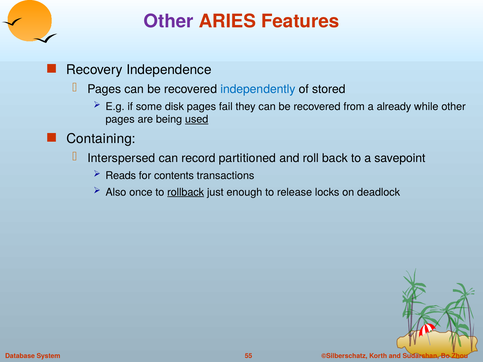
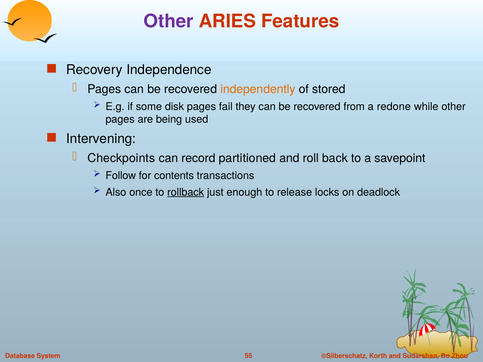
independently colour: blue -> orange
already: already -> redone
used underline: present -> none
Containing: Containing -> Intervening
Interspersed: Interspersed -> Checkpoints
Reads: Reads -> Follow
